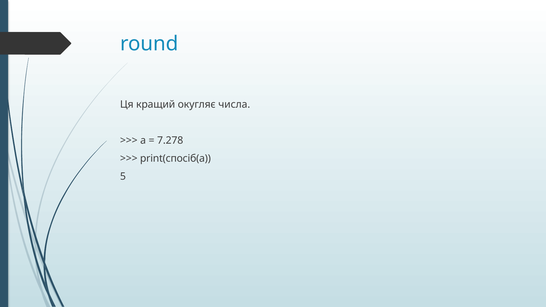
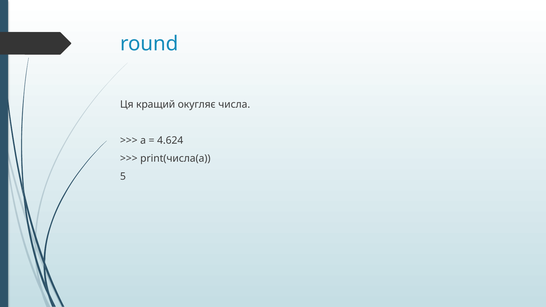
7.278: 7.278 -> 4.624
print(спосіб(a: print(спосіб(a -> print(числа(a
